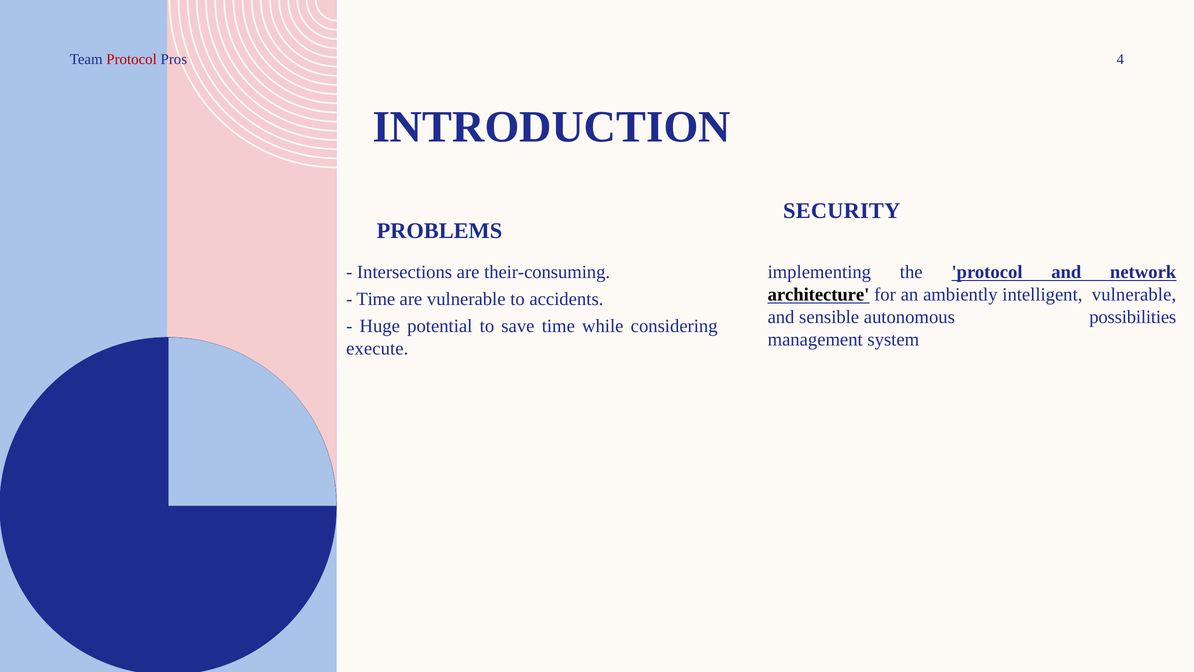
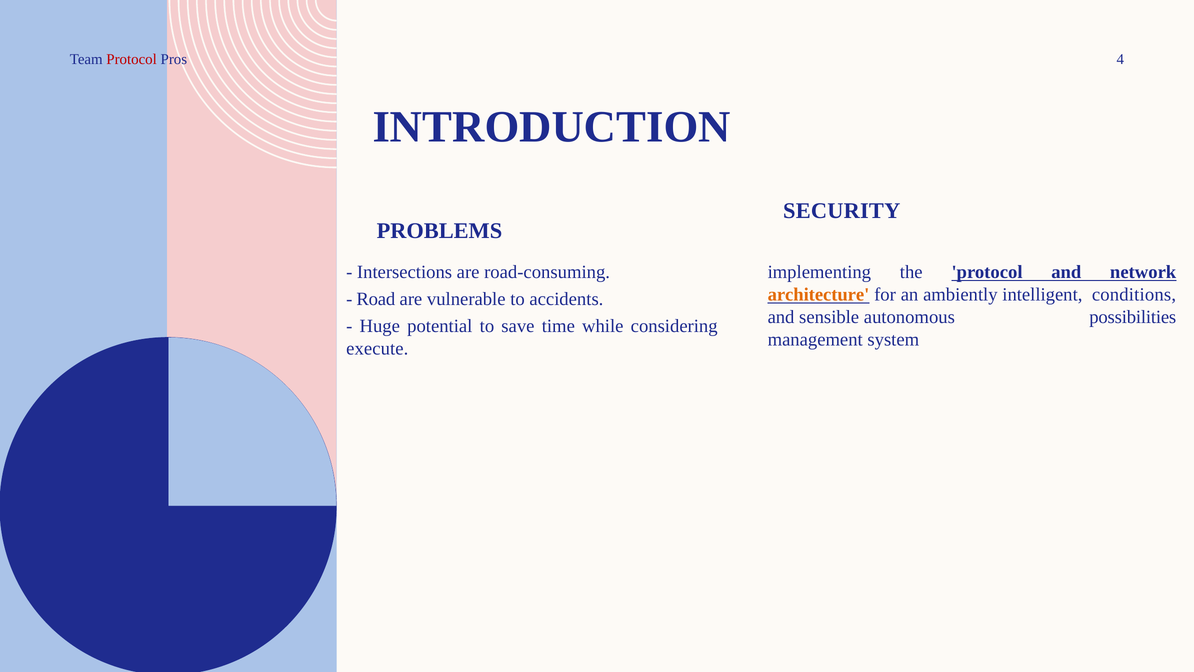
their-consuming: their-consuming -> road-consuming
architecture colour: black -> orange
intelligent vulnerable: vulnerable -> conditions
Time at (376, 299): Time -> Road
